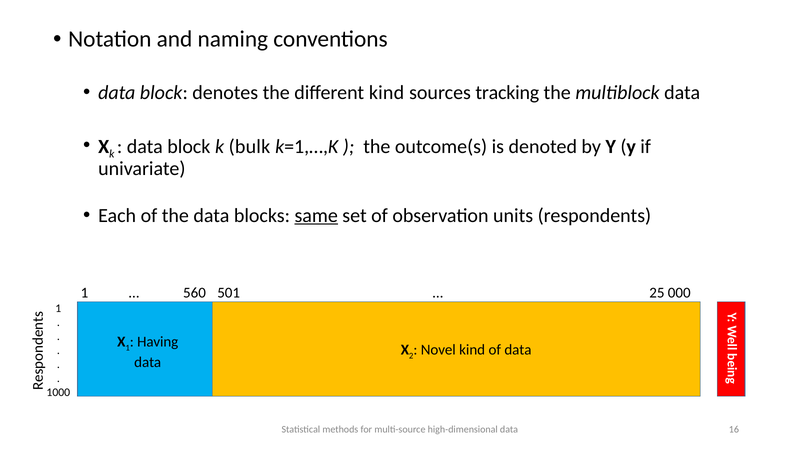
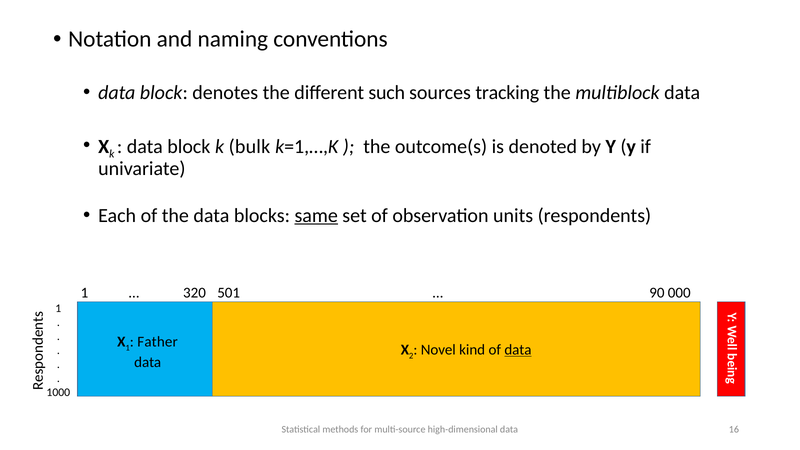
different kind: kind -> such
560: 560 -> 320
25: 25 -> 90
Having: Having -> Father
data at (518, 350) underline: none -> present
